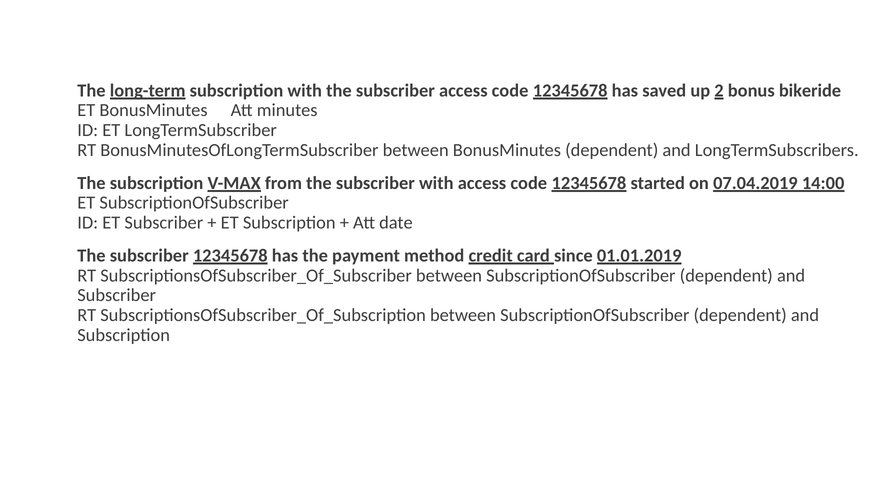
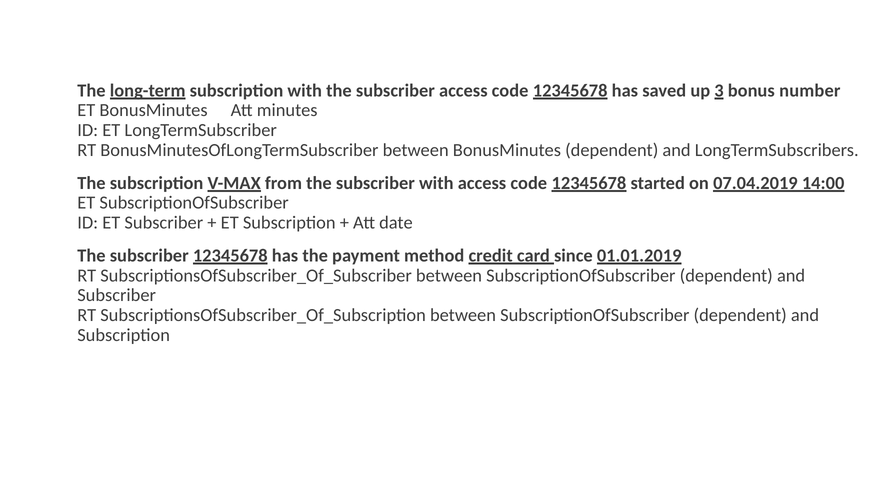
2: 2 -> 3
bikeride: bikeride -> number
